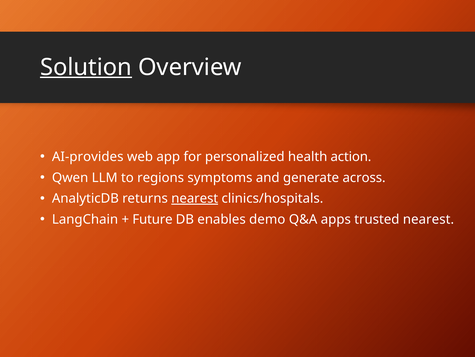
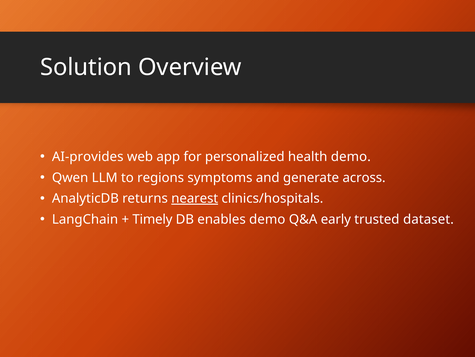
Solution underline: present -> none
health action: action -> demo
Future: Future -> Timely
apps: apps -> early
trusted nearest: nearest -> dataset
